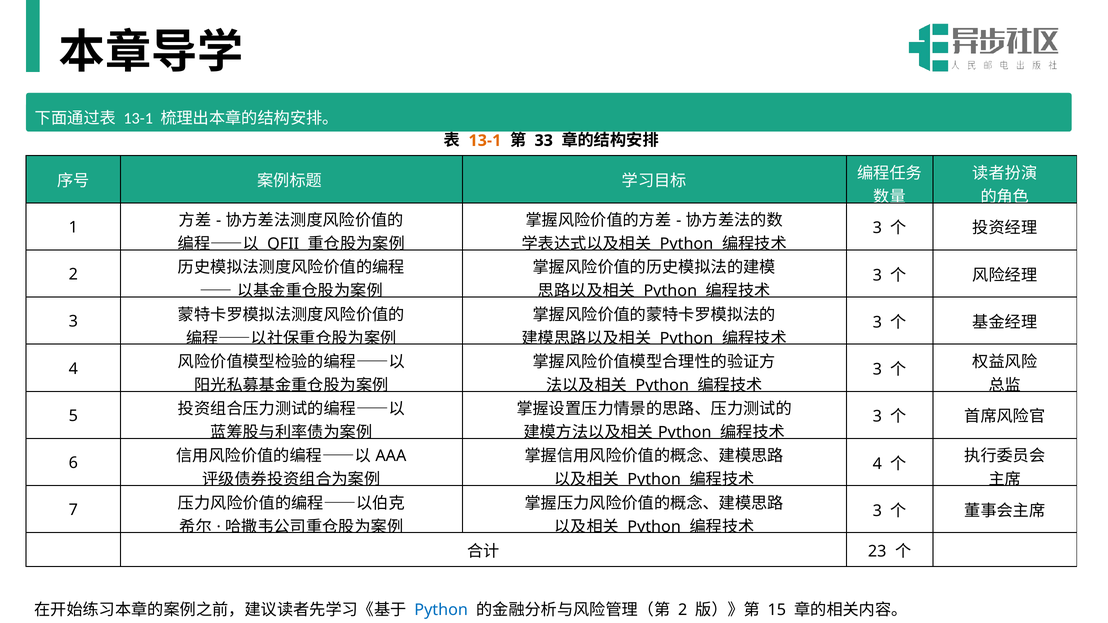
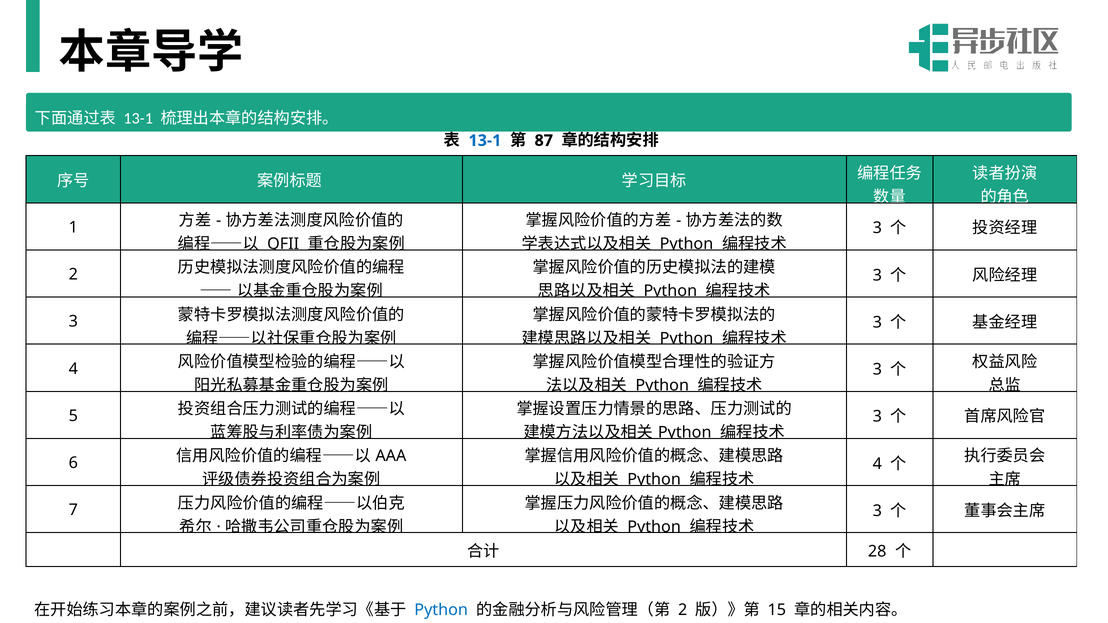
13-1 at (485, 141) colour: orange -> blue
33: 33 -> 87
23: 23 -> 28
